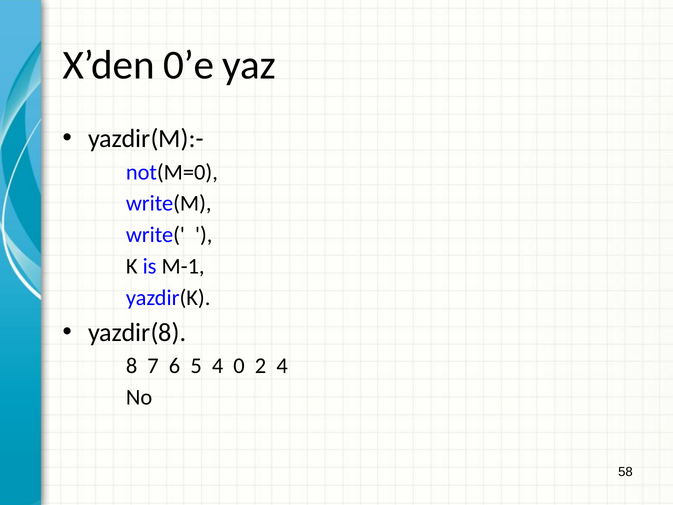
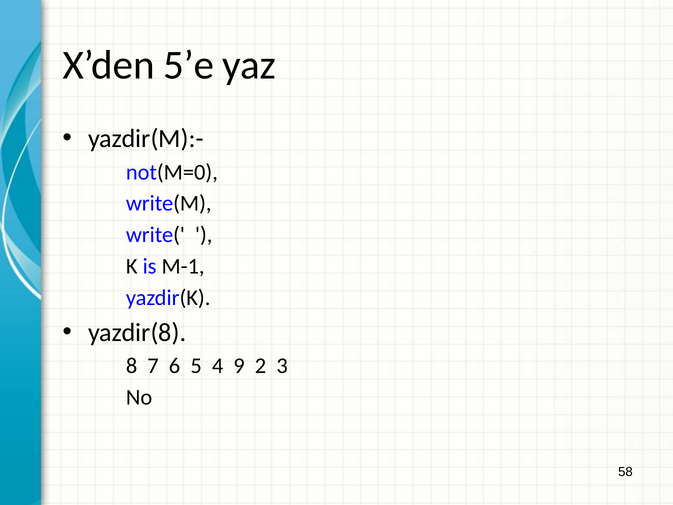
0’e: 0’e -> 5’e
0: 0 -> 9
2 4: 4 -> 3
